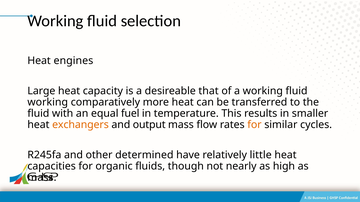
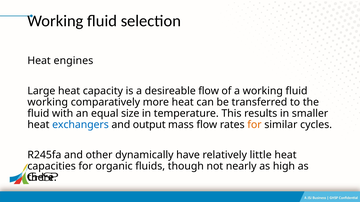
desireable that: that -> flow
fuel: fuel -> size
exchangers colour: orange -> blue
determined: determined -> dynamically
mass at (42, 178): mass -> there
